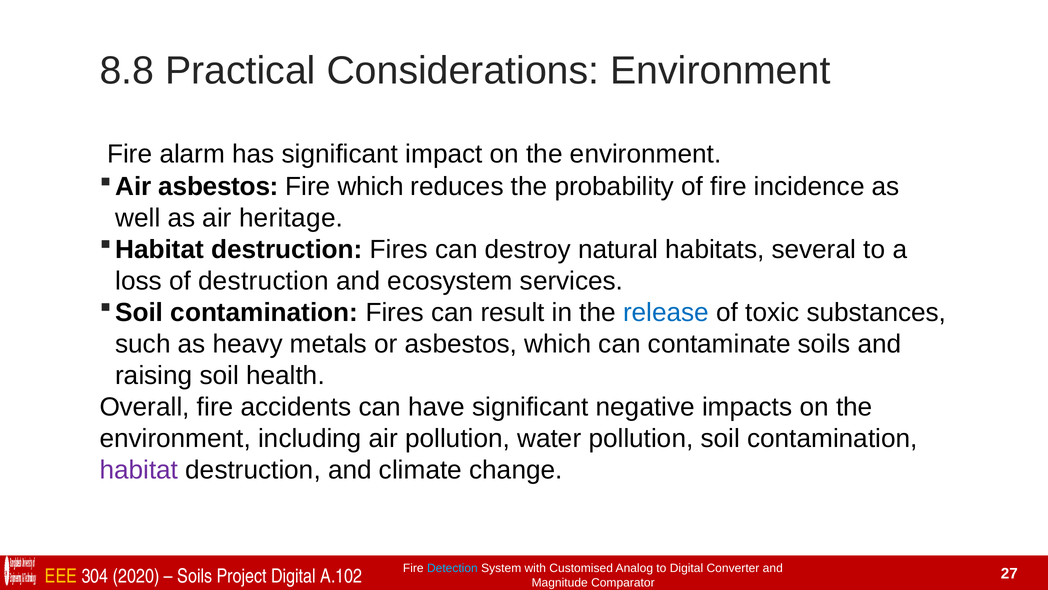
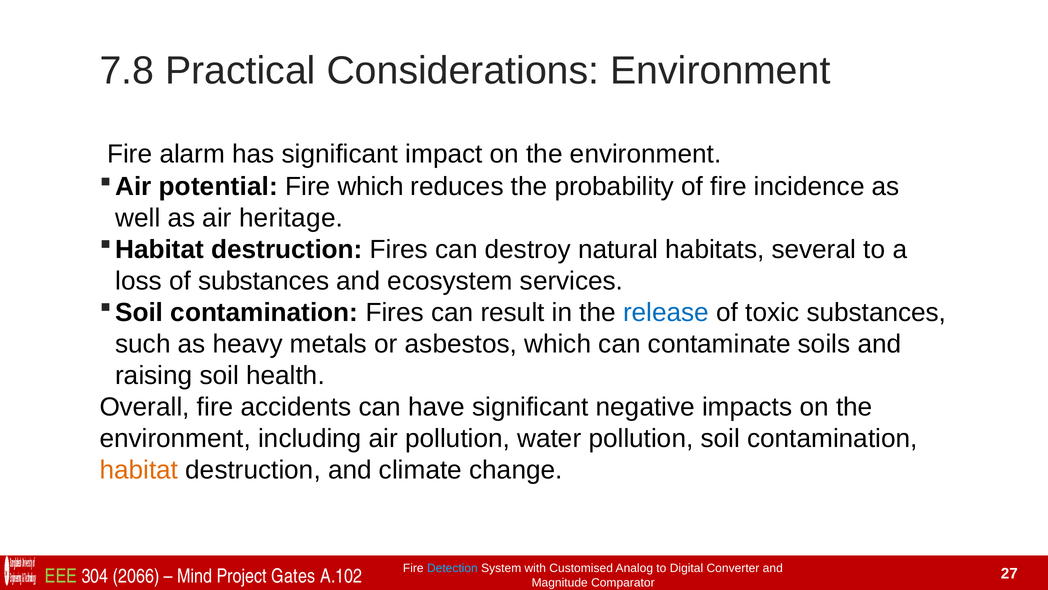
8.8: 8.8 -> 7.8
asbestos at (219, 186): asbestos -> potential
of destruction: destruction -> substances
habitat colour: purple -> orange
EEE colour: yellow -> light green
2020: 2020 -> 2066
Soils at (195, 576): Soils -> Mind
Project Digital: Digital -> Gates
